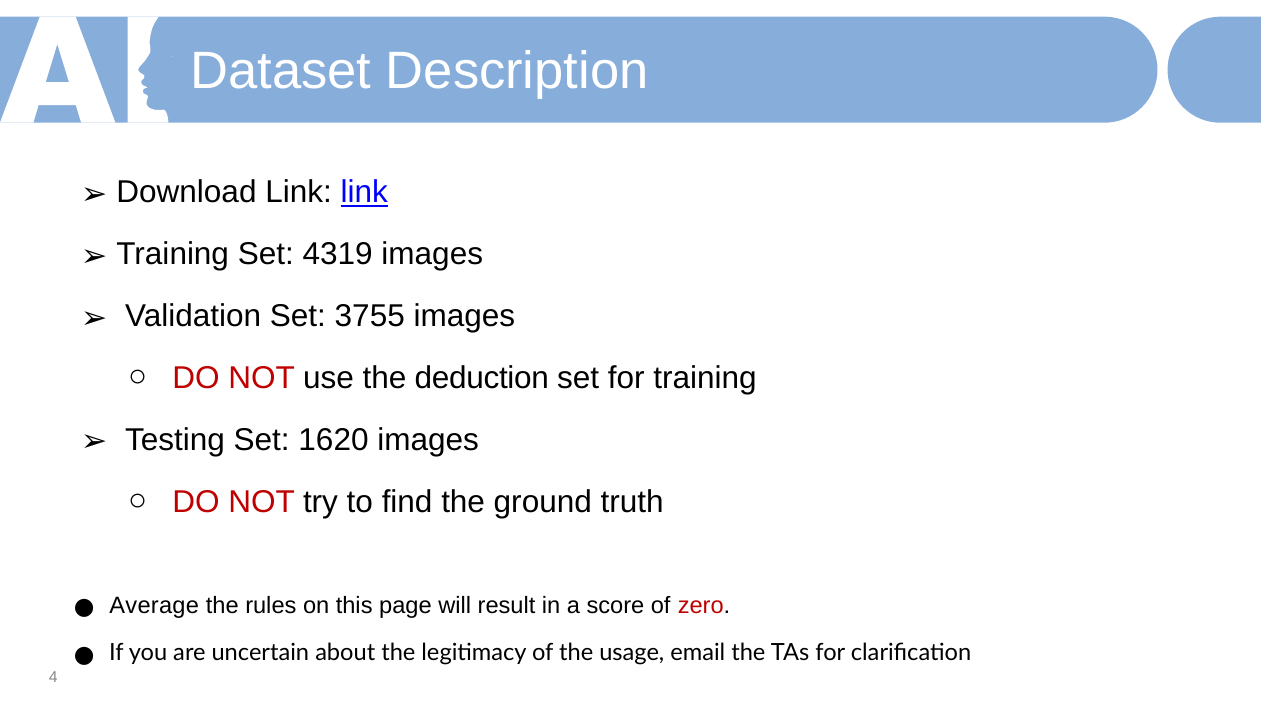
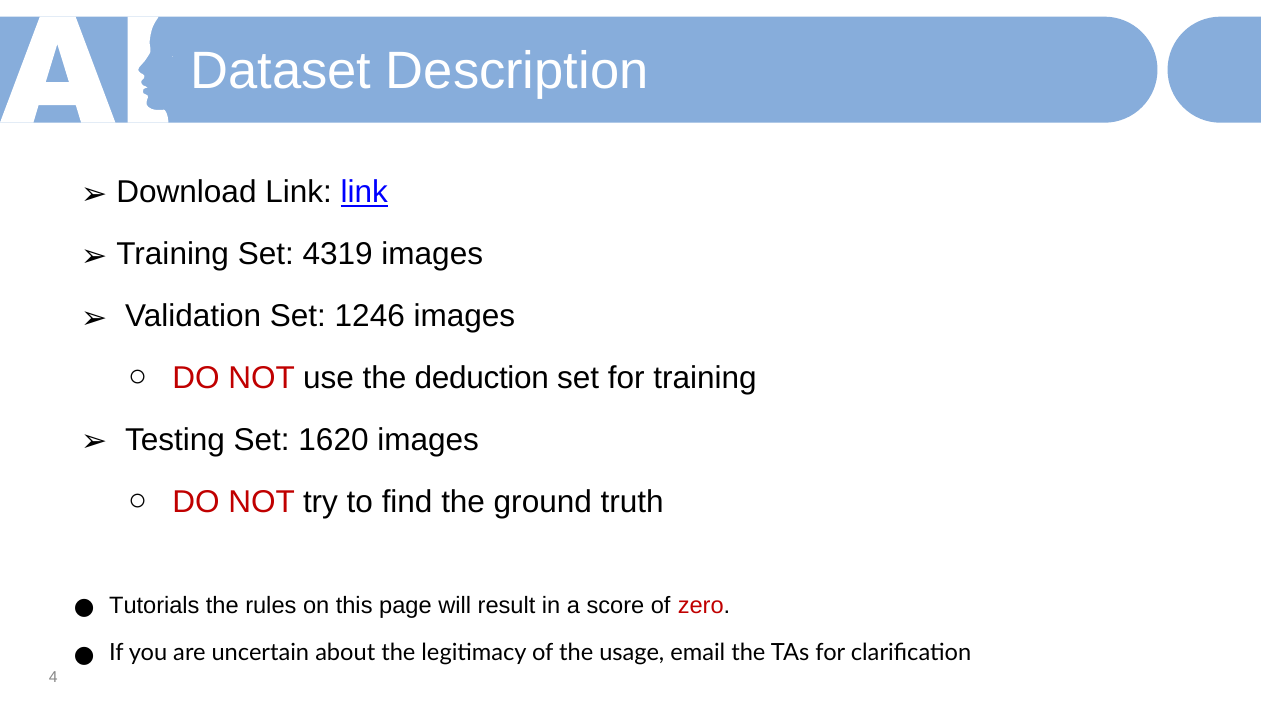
3755: 3755 -> 1246
Average: Average -> Tutorials
